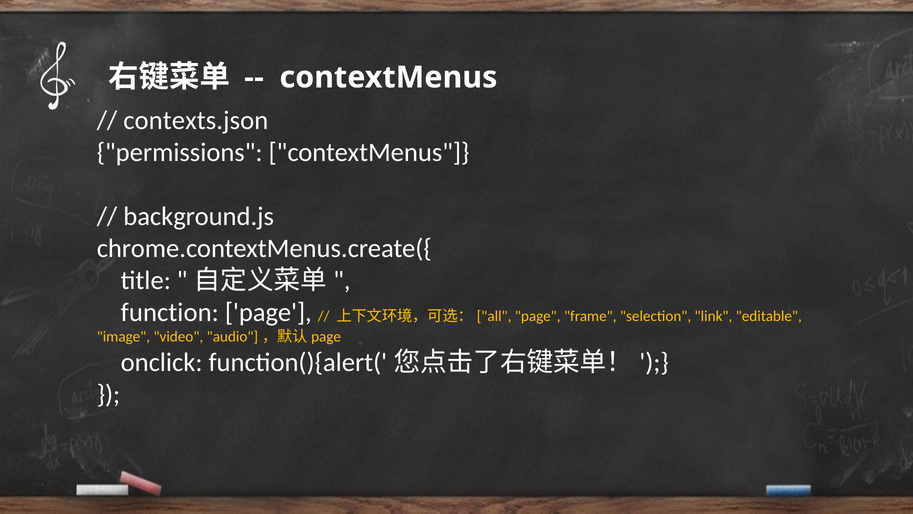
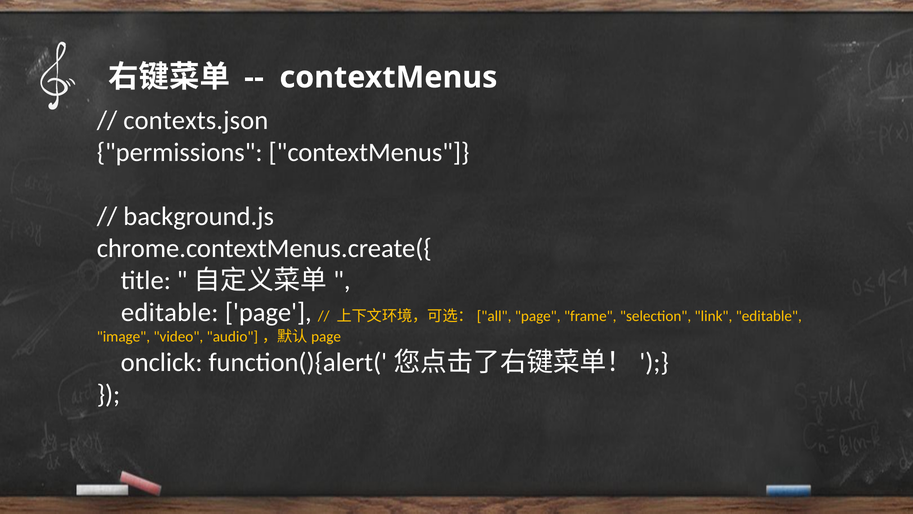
function at (170, 312): function -> editable
